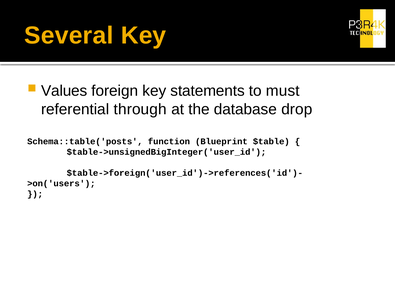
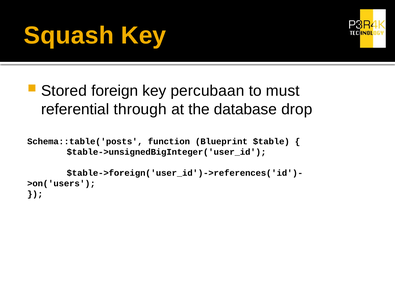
Several: Several -> Squash
Values: Values -> Stored
statements: statements -> percubaan
